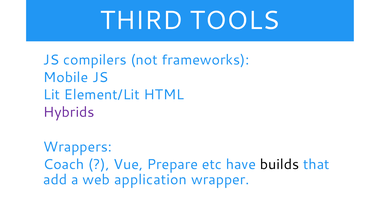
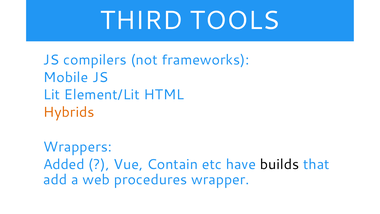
Hybrids colour: purple -> orange
Coach: Coach -> Added
Prepare: Prepare -> Contain
application: application -> procedures
